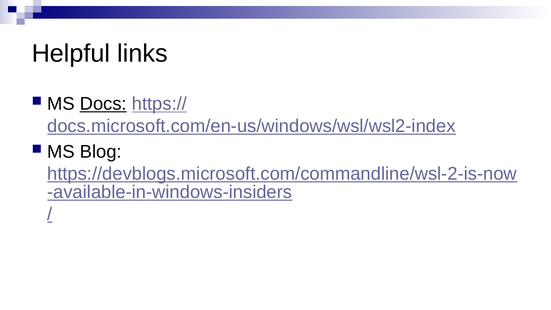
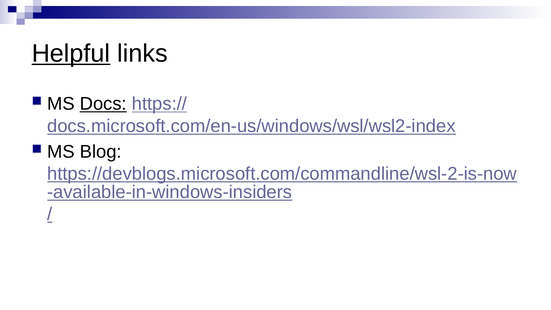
Helpful underline: none -> present
